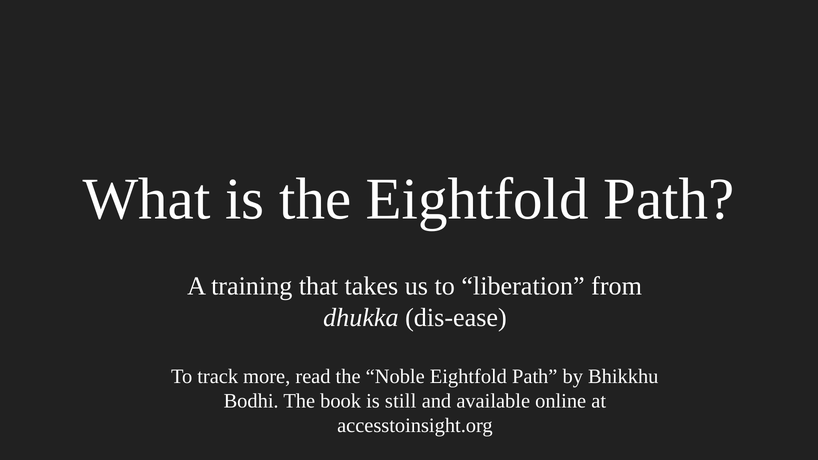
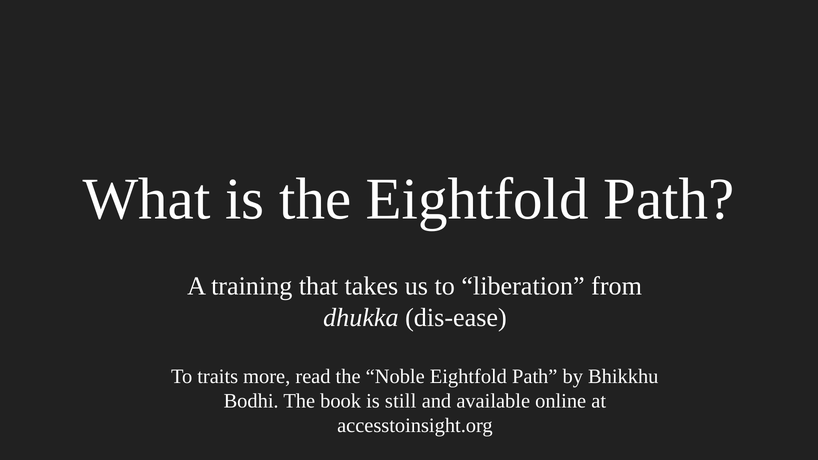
track: track -> traits
